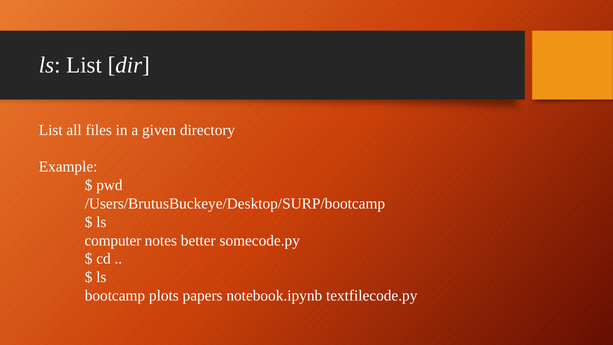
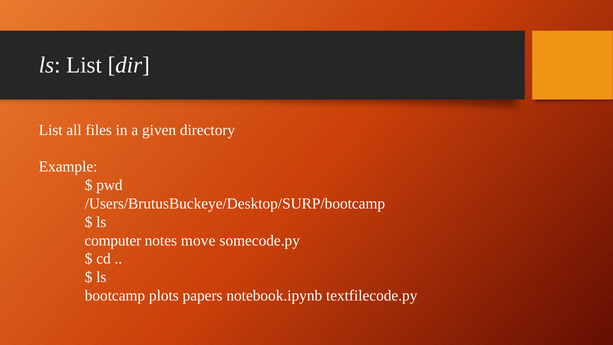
better: better -> move
